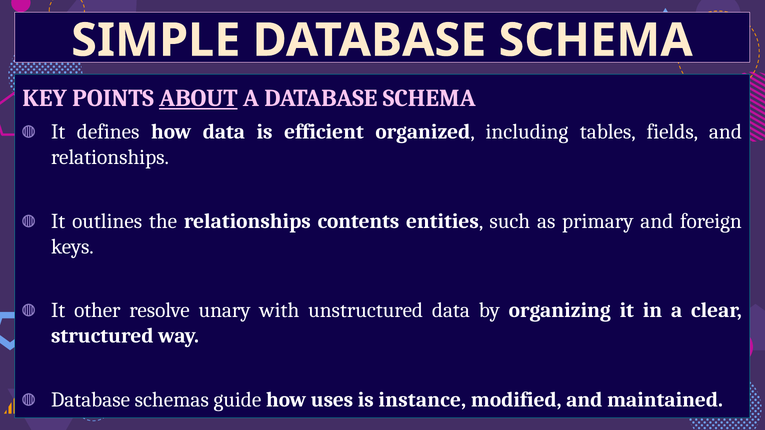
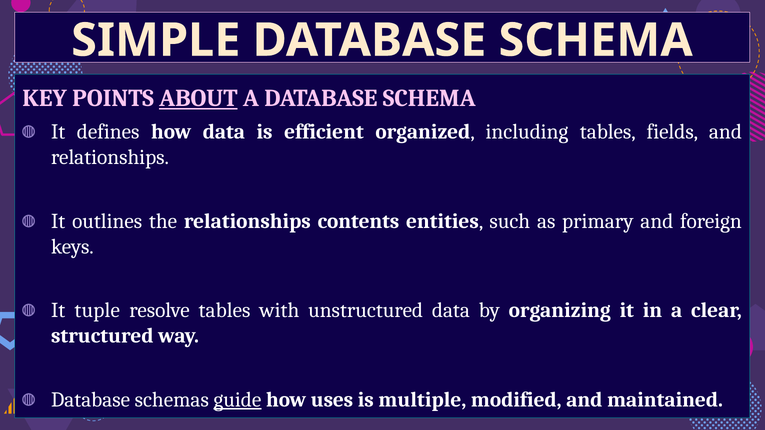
other: other -> tuple
resolve unary: unary -> tables
guide underline: none -> present
instance: instance -> multiple
